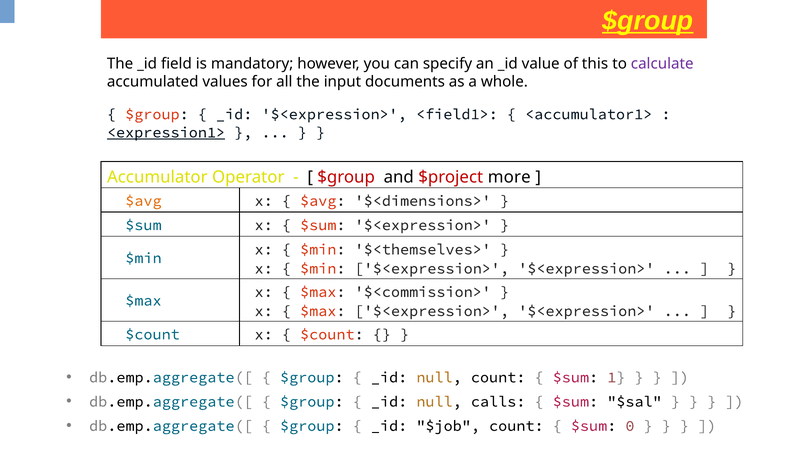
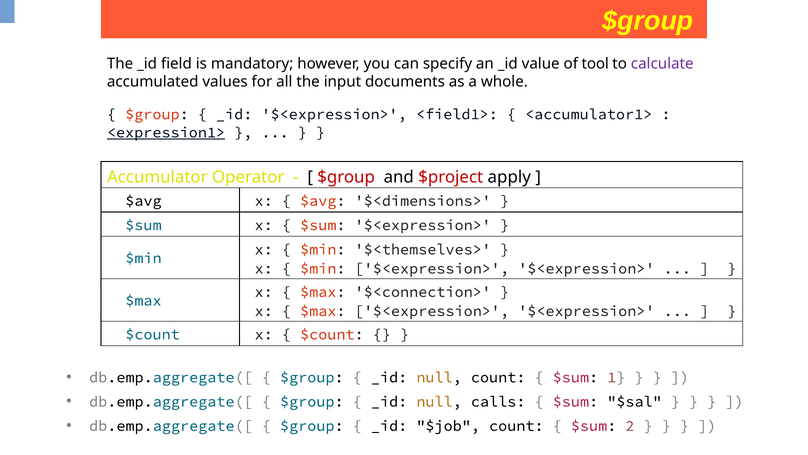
$group at (648, 21) underline: present -> none
this: this -> tool
more: more -> apply
$avg at (143, 201) colour: orange -> black
$<commission>: $<commission> -> $<connection>
0: 0 -> 2
